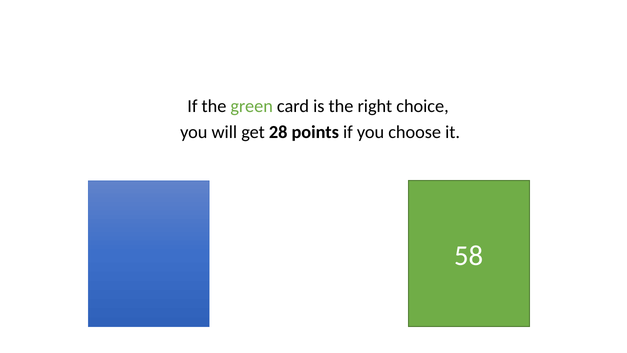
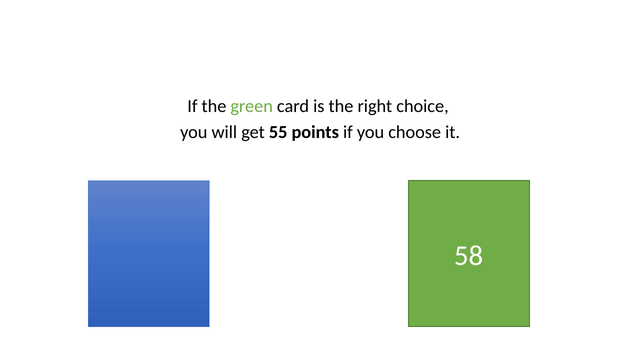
28: 28 -> 55
